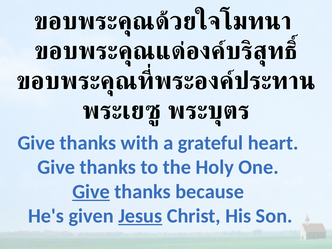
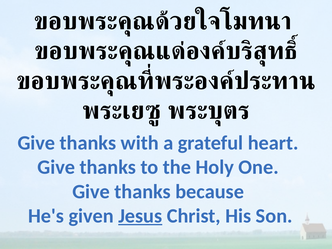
Give at (91, 192) underline: present -> none
